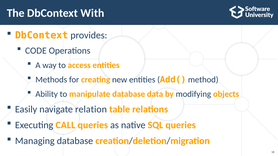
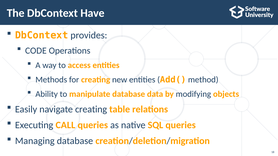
With: With -> Have
navigate relation: relation -> creating
